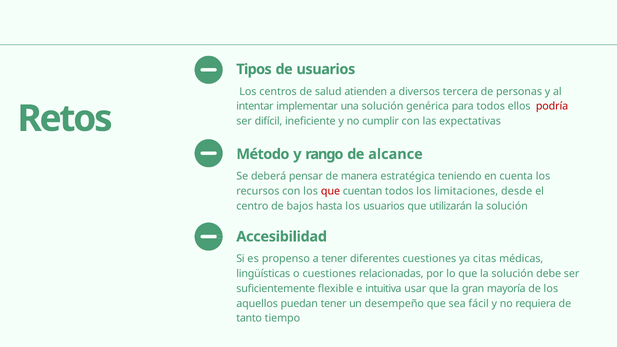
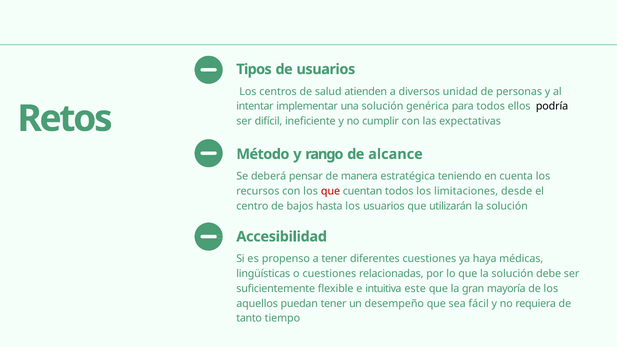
tercera: tercera -> unidad
podría colour: red -> black
citas: citas -> haya
usar: usar -> este
